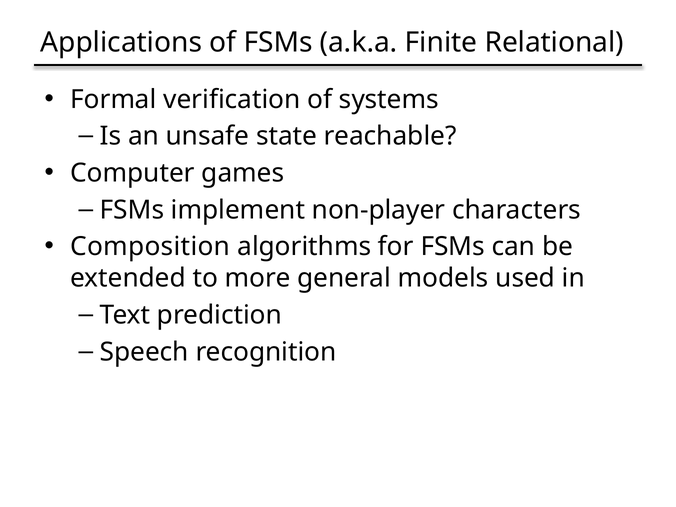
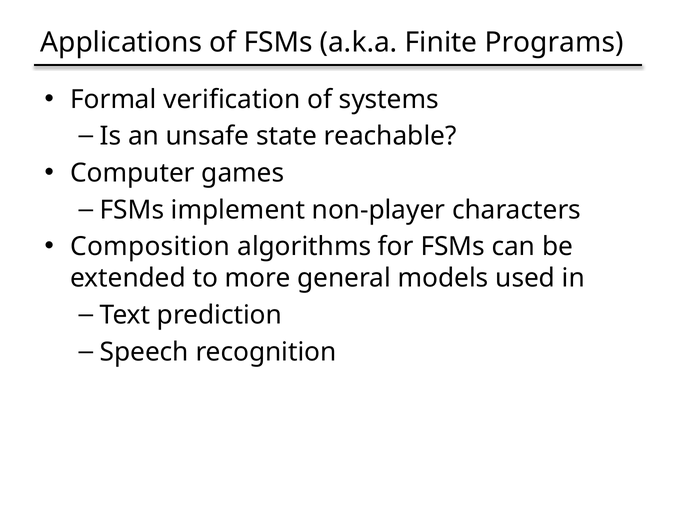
Relational: Relational -> Programs
